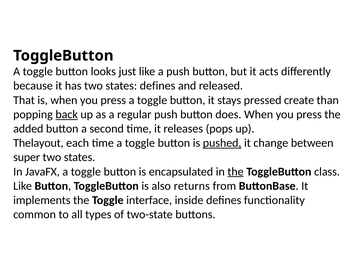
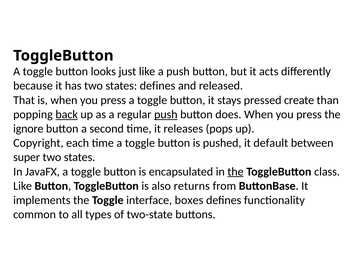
push at (166, 114) underline: none -> present
added: added -> ignore
Thelayout: Thelayout -> Copyright
pushed underline: present -> none
change: change -> default
inside: inside -> boxes
